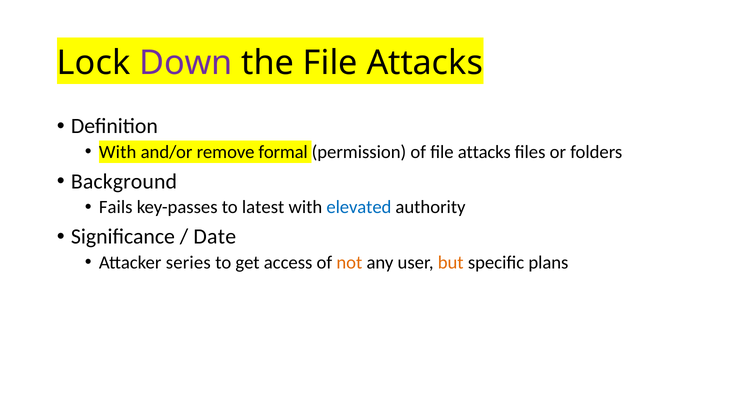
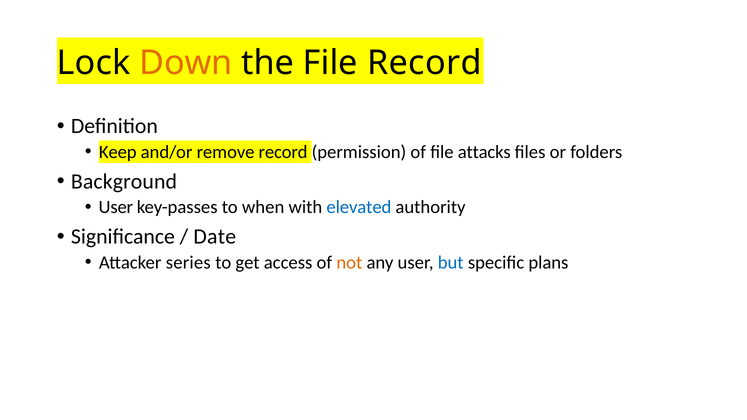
Down colour: purple -> orange
the File Attacks: Attacks -> Record
With at (118, 152): With -> Keep
remove formal: formal -> record
Fails at (116, 207): Fails -> User
latest: latest -> when
but colour: orange -> blue
